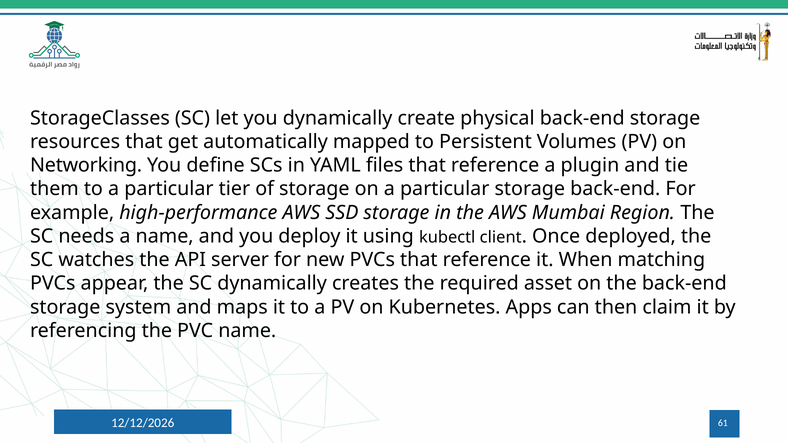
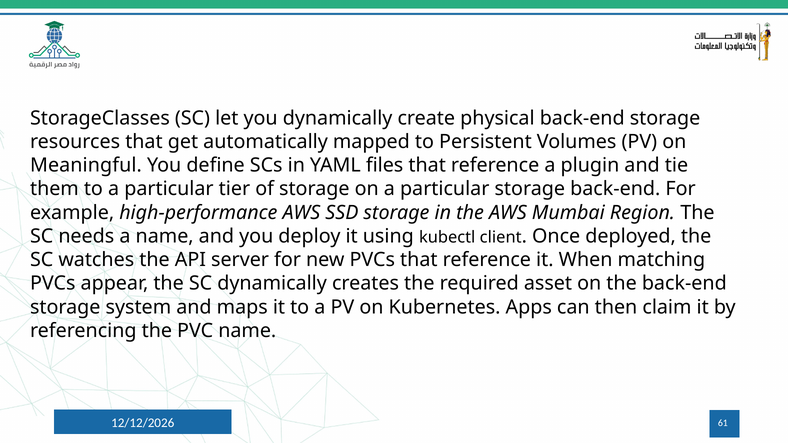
Networking: Networking -> Meaningful
